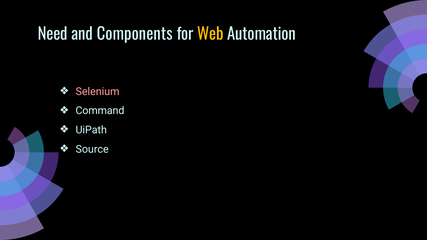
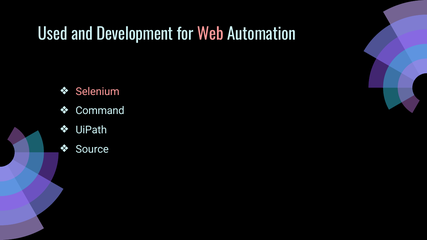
Need: Need -> Used
Components: Components -> Development
Web colour: yellow -> pink
